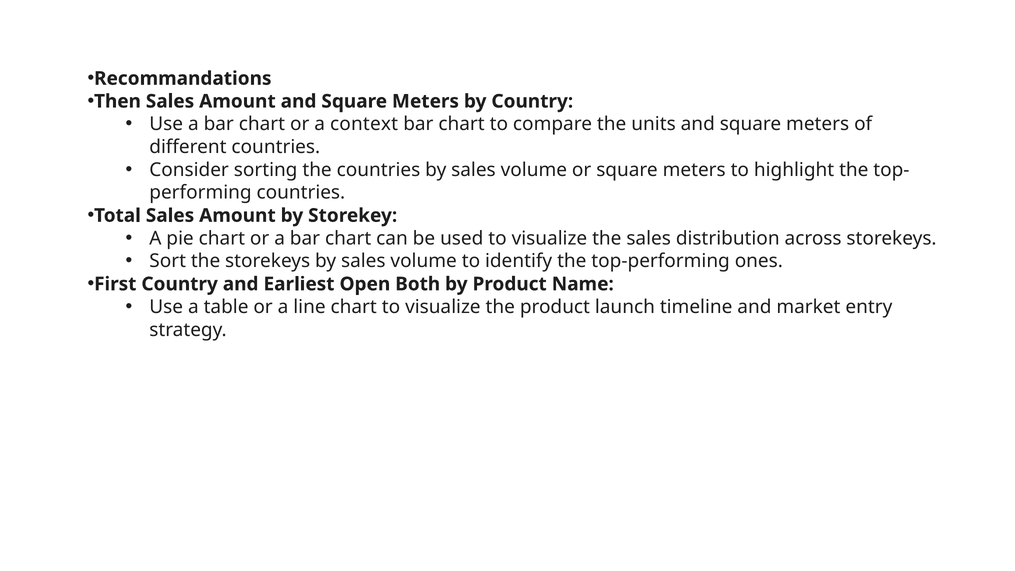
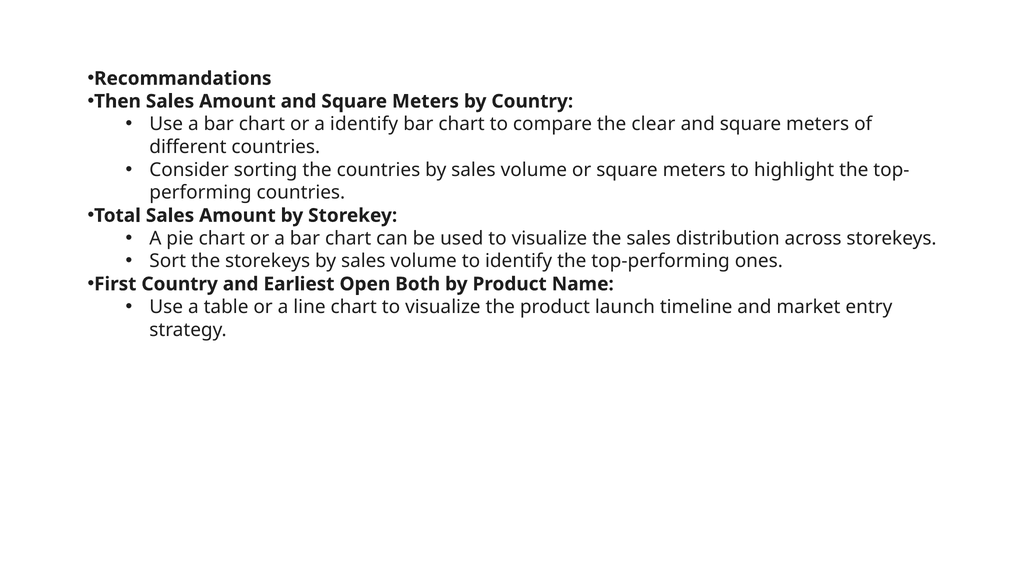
a context: context -> identify
units: units -> clear
